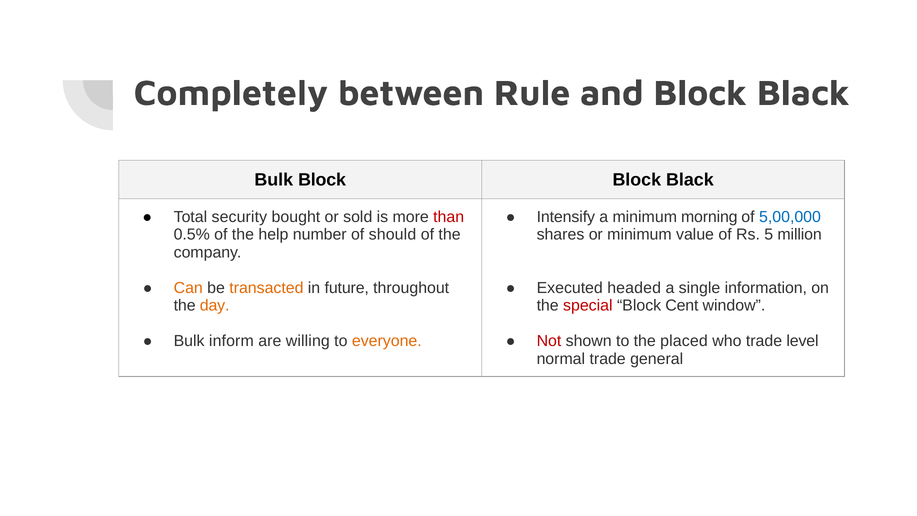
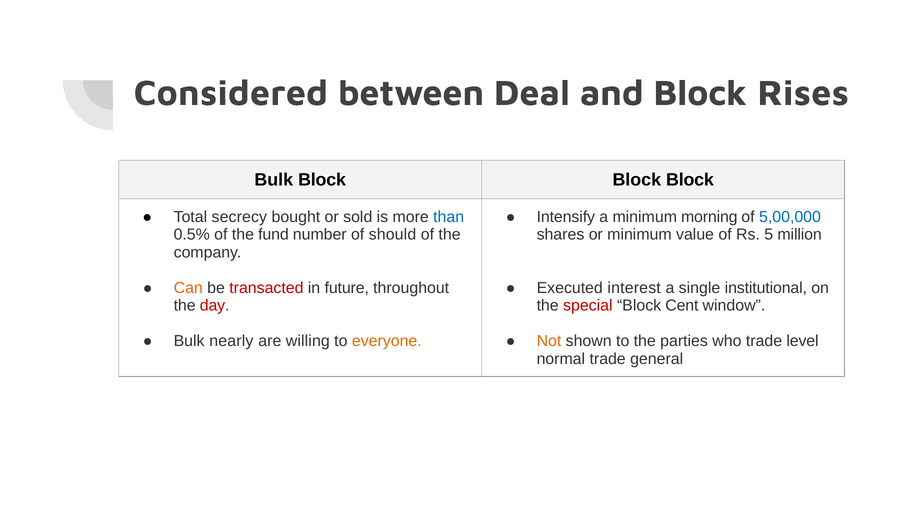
Completely: Completely -> Considered
Rule: Rule -> Deal
and Block Black: Black -> Rises
Black at (690, 180): Black -> Block
security: security -> secrecy
than colour: red -> blue
help: help -> fund
transacted colour: orange -> red
headed: headed -> interest
information: information -> institutional
day colour: orange -> red
inform: inform -> nearly
Not colour: red -> orange
placed: placed -> parties
